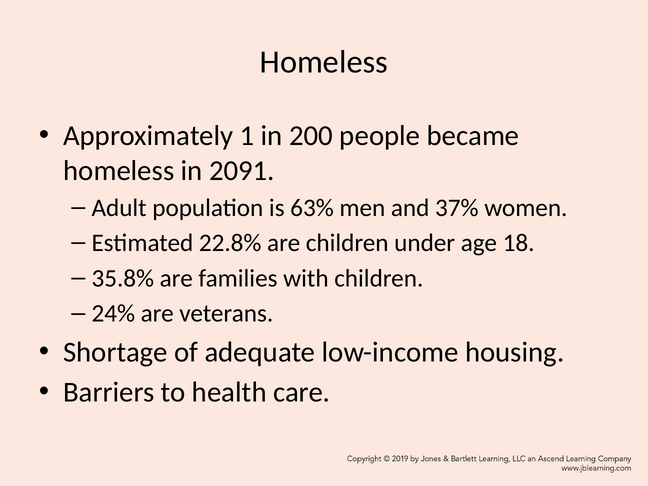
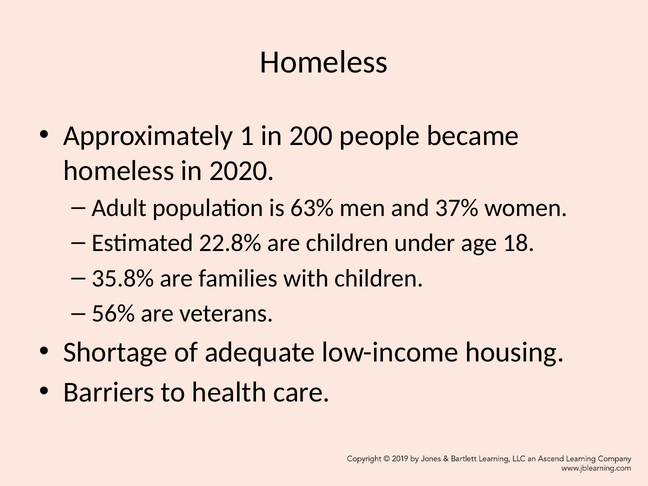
2091: 2091 -> 2020
24%: 24% -> 56%
